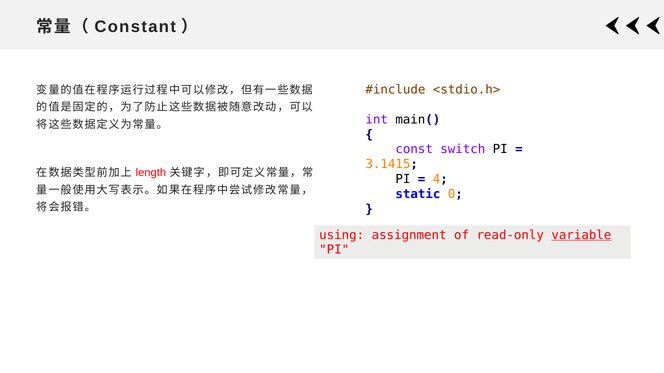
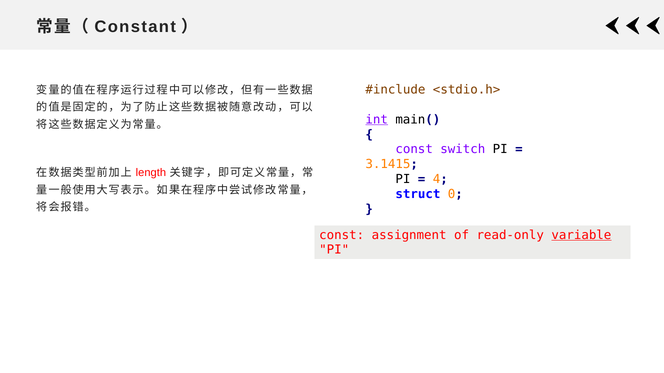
int underline: none -> present
static: static -> struct
using at (342, 235): using -> const
